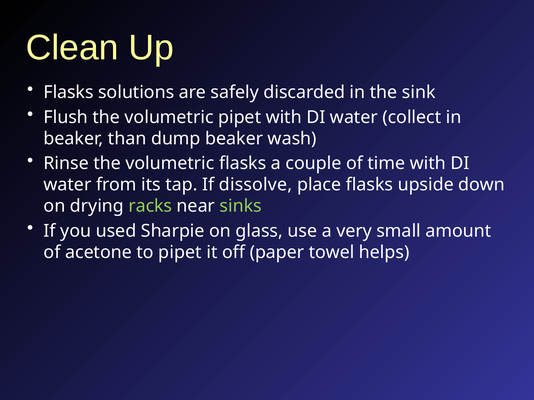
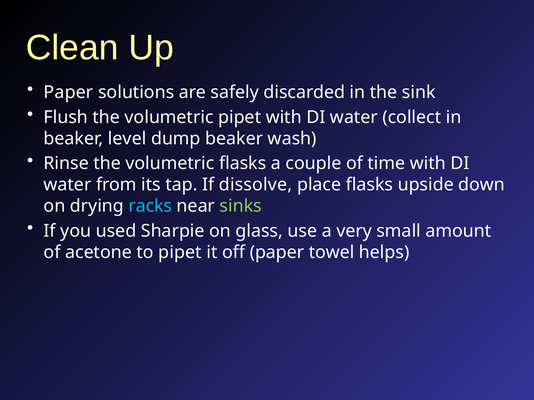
Flasks at (69, 92): Flasks -> Paper
than: than -> level
racks colour: light green -> light blue
